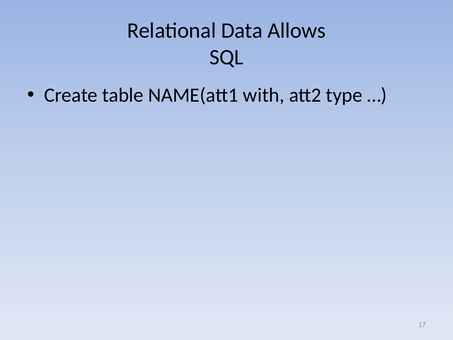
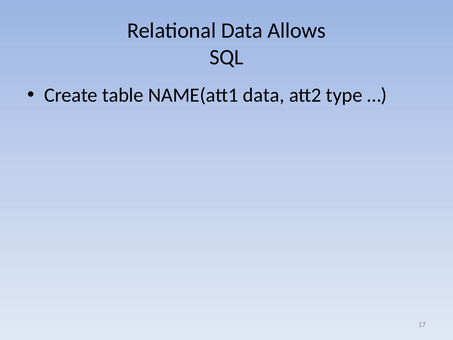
NAME(att1 with: with -> data
